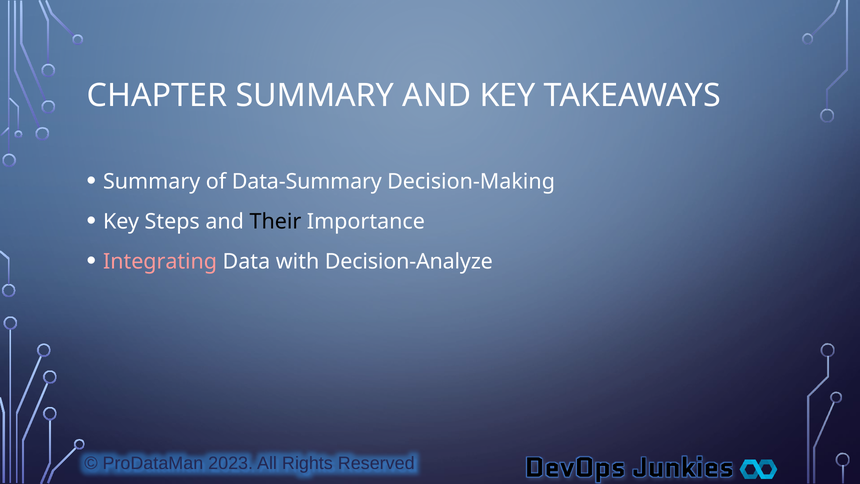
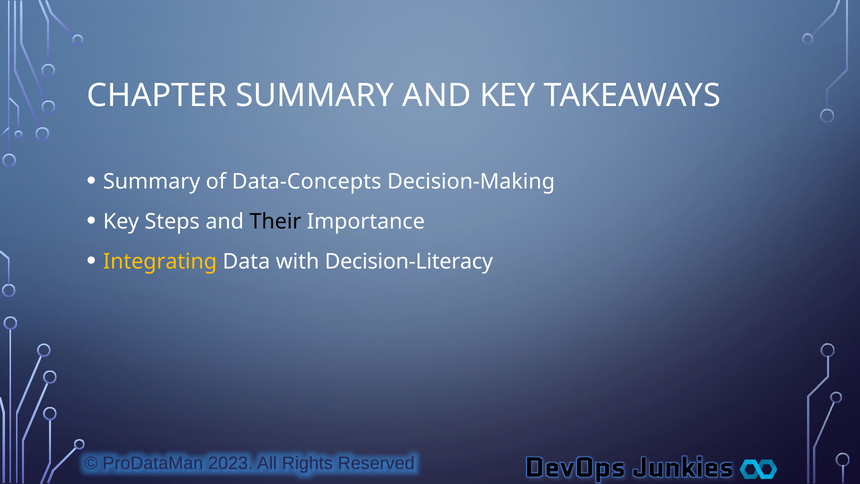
Data-Summary: Data-Summary -> Data-Concepts
Integrating colour: pink -> yellow
Decision-Analyze: Decision-Analyze -> Decision-Literacy
